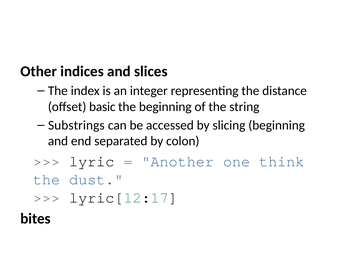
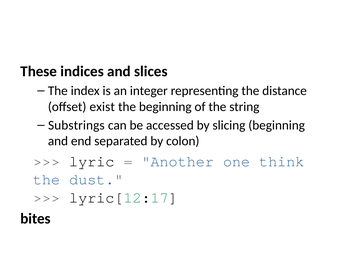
Other: Other -> These
basic: basic -> exist
